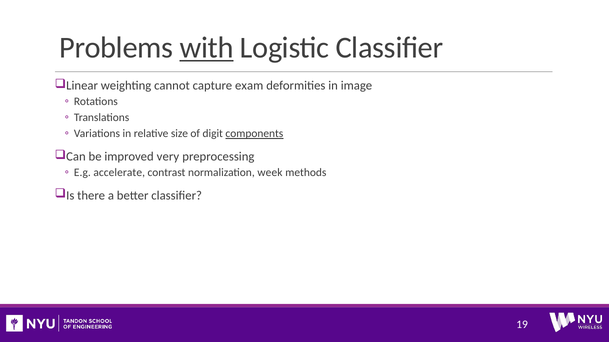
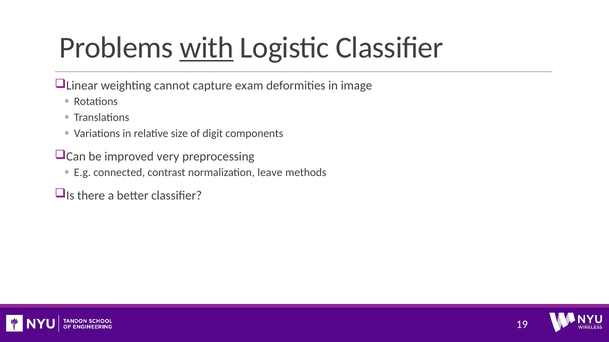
components underline: present -> none
accelerate: accelerate -> connected
week: week -> leave
